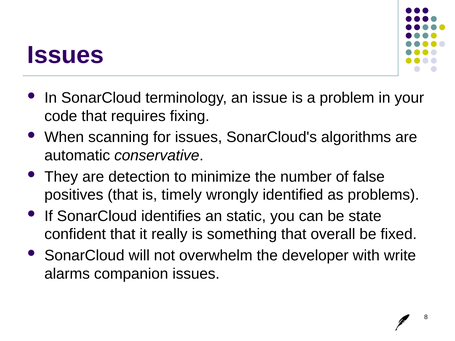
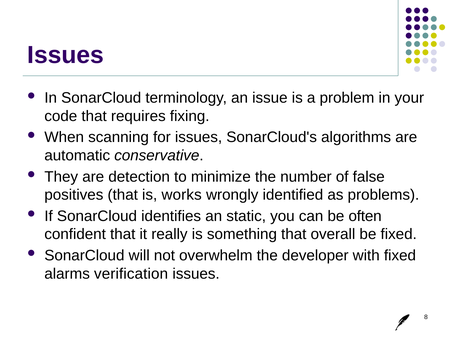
timely: timely -> works
state: state -> often
with write: write -> fixed
companion: companion -> verification
